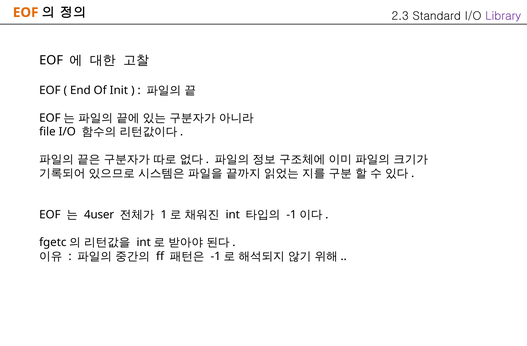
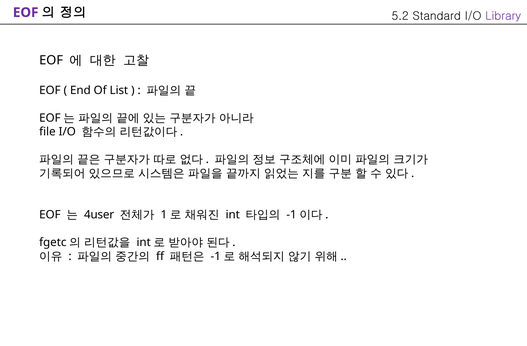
EOF at (26, 13) colour: orange -> purple
2.3: 2.3 -> 5.2
Init: Init -> List
